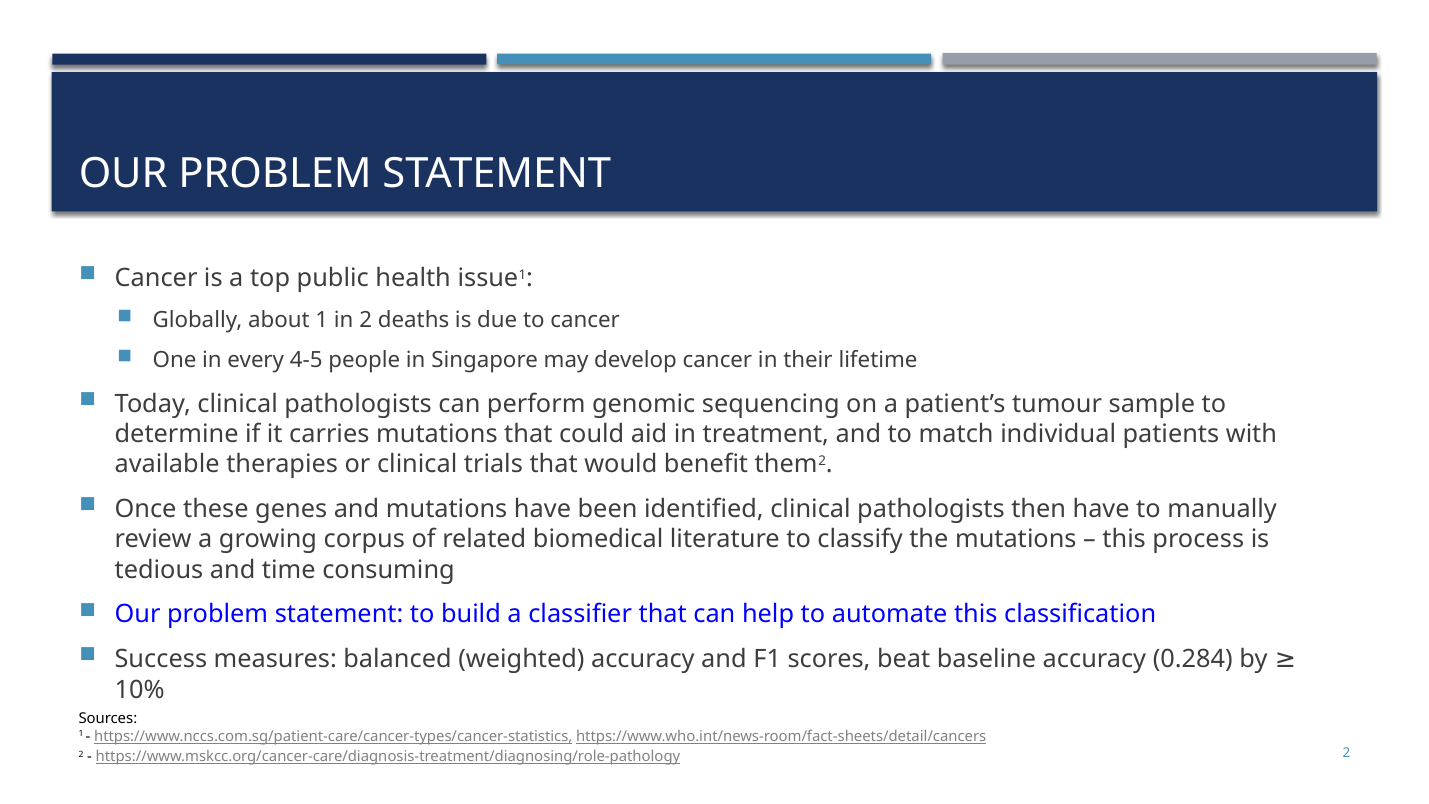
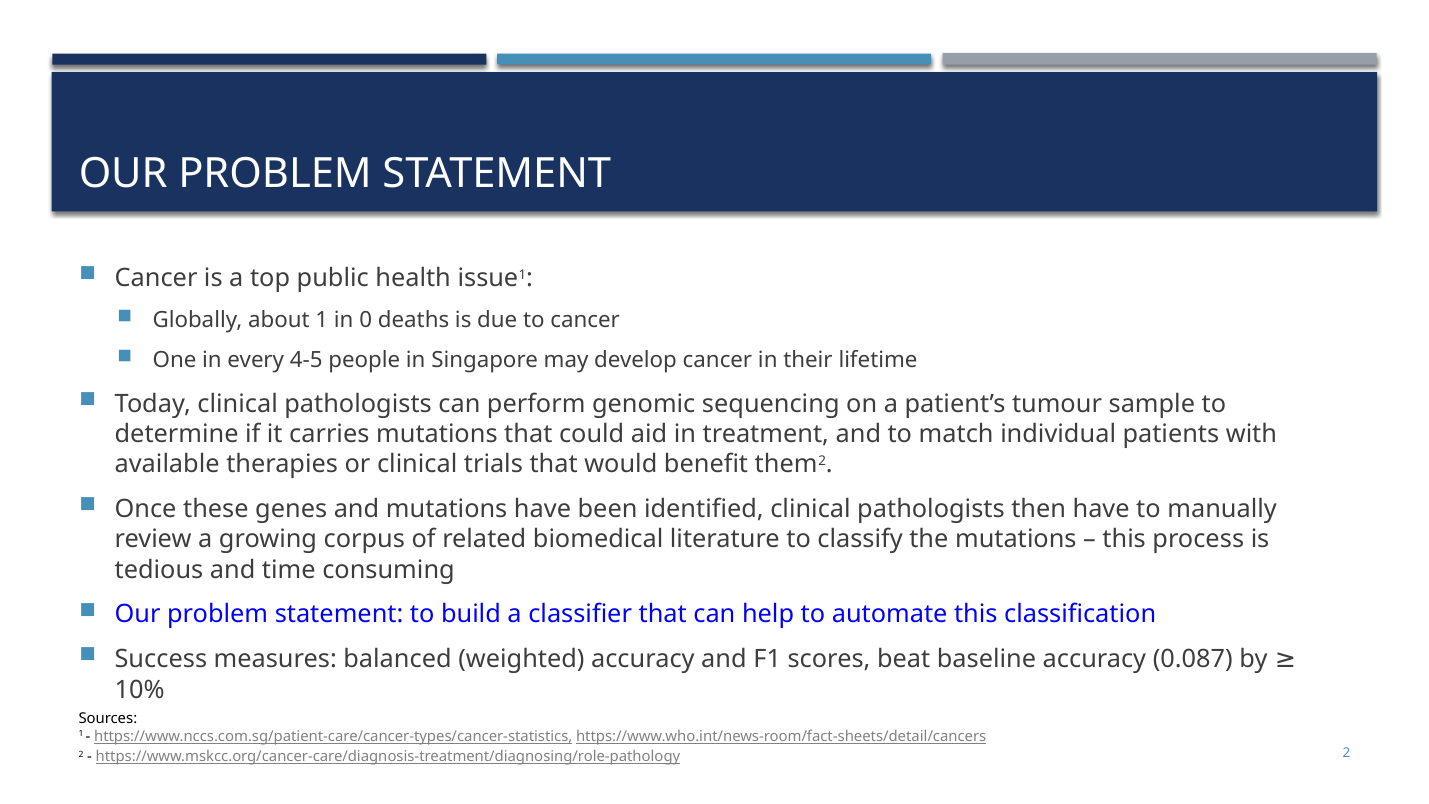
in 2: 2 -> 0
0.284: 0.284 -> 0.087
